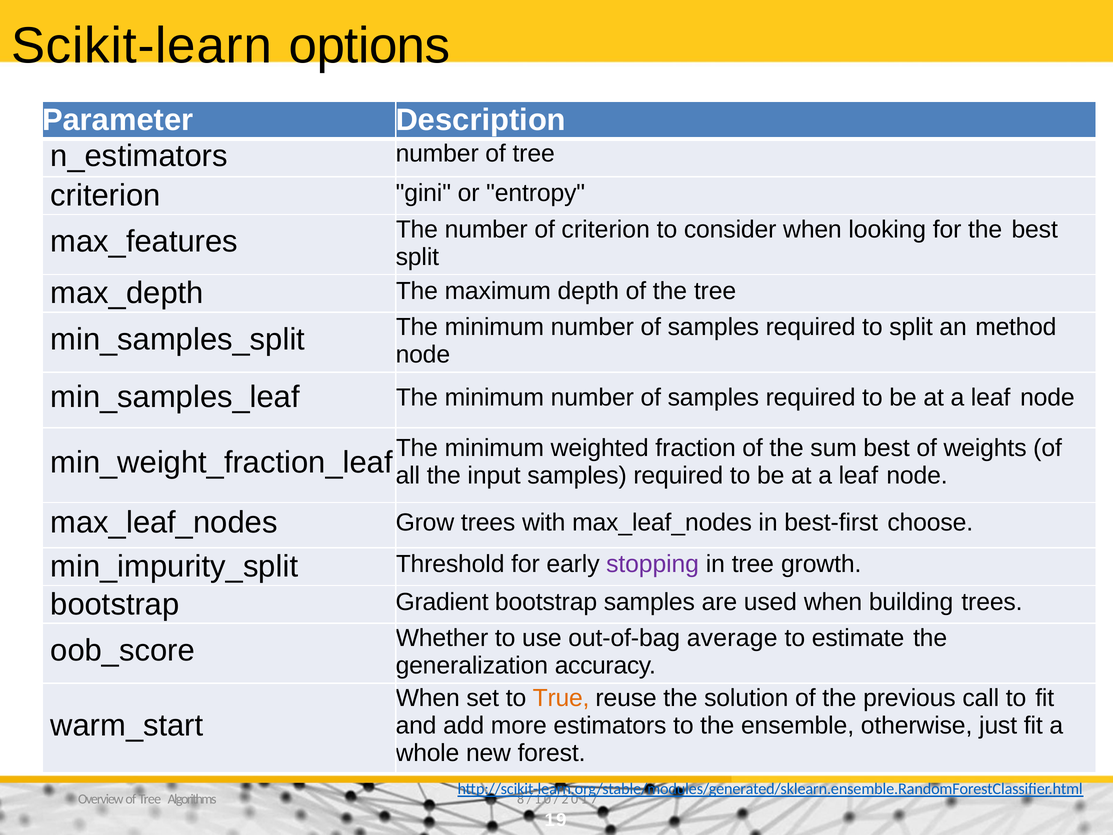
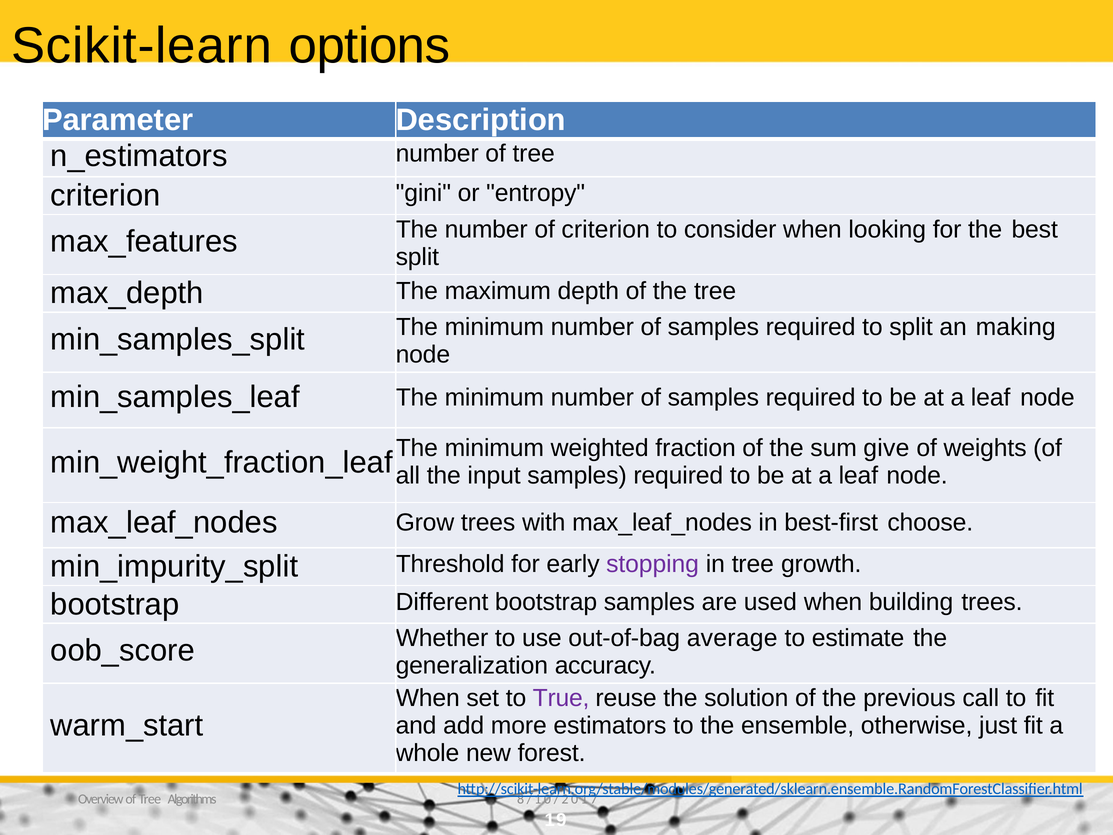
method: method -> making
sum best: best -> give
Gradient: Gradient -> Different
True colour: orange -> purple
